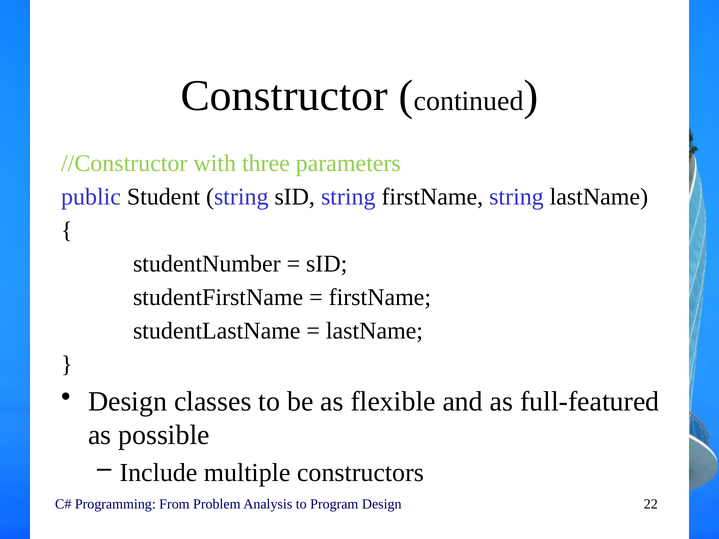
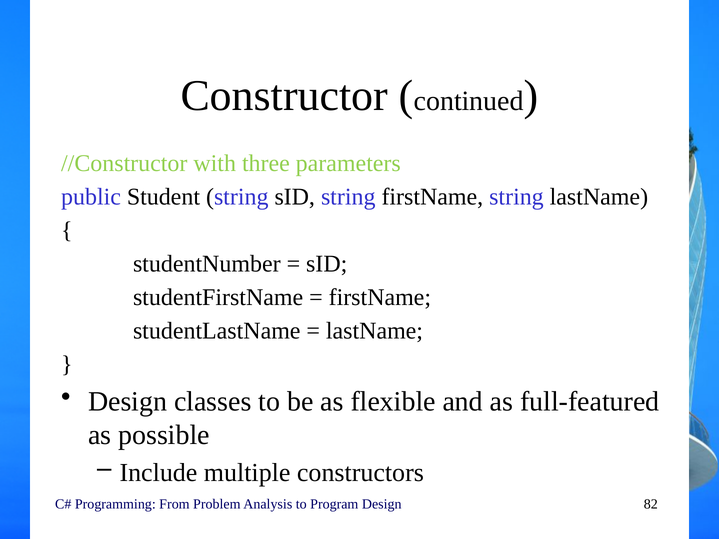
22: 22 -> 82
